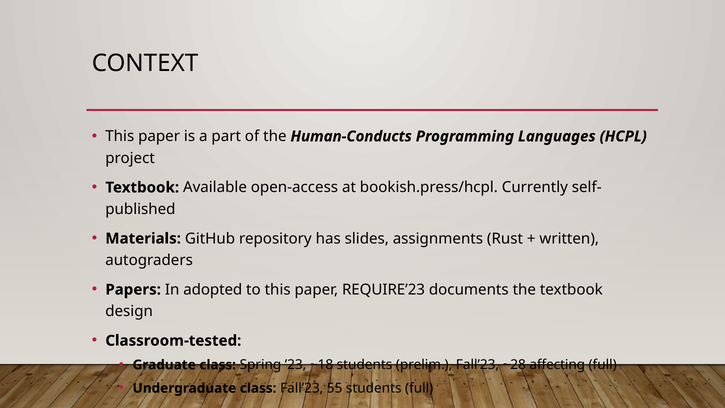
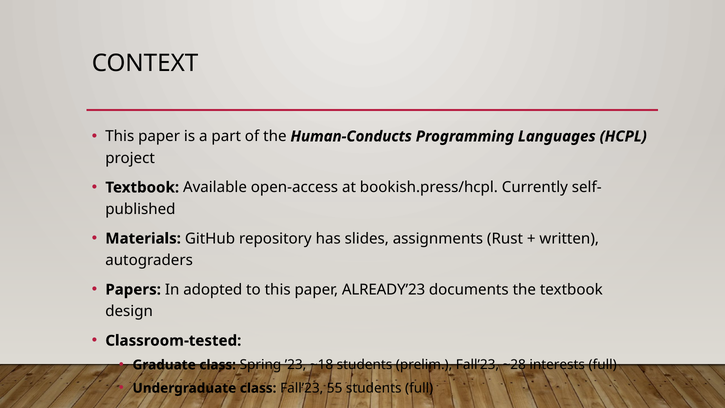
REQUIRE’23: REQUIRE’23 -> ALREADY’23
affecting: affecting -> interests
